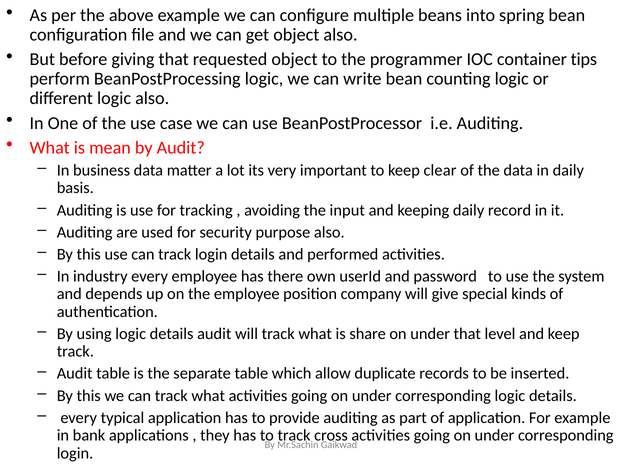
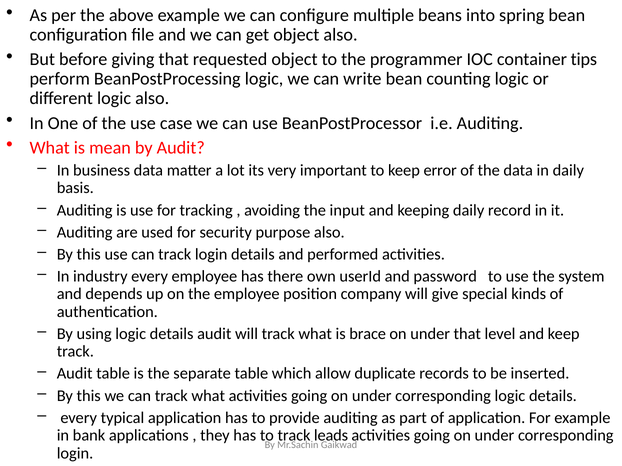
clear: clear -> error
share: share -> brace
cross: cross -> leads
